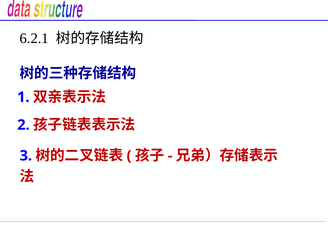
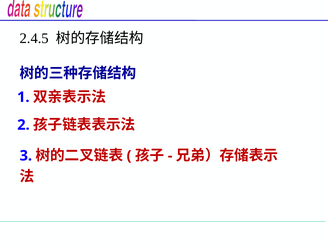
6.2.1: 6.2.1 -> 2.4.5
